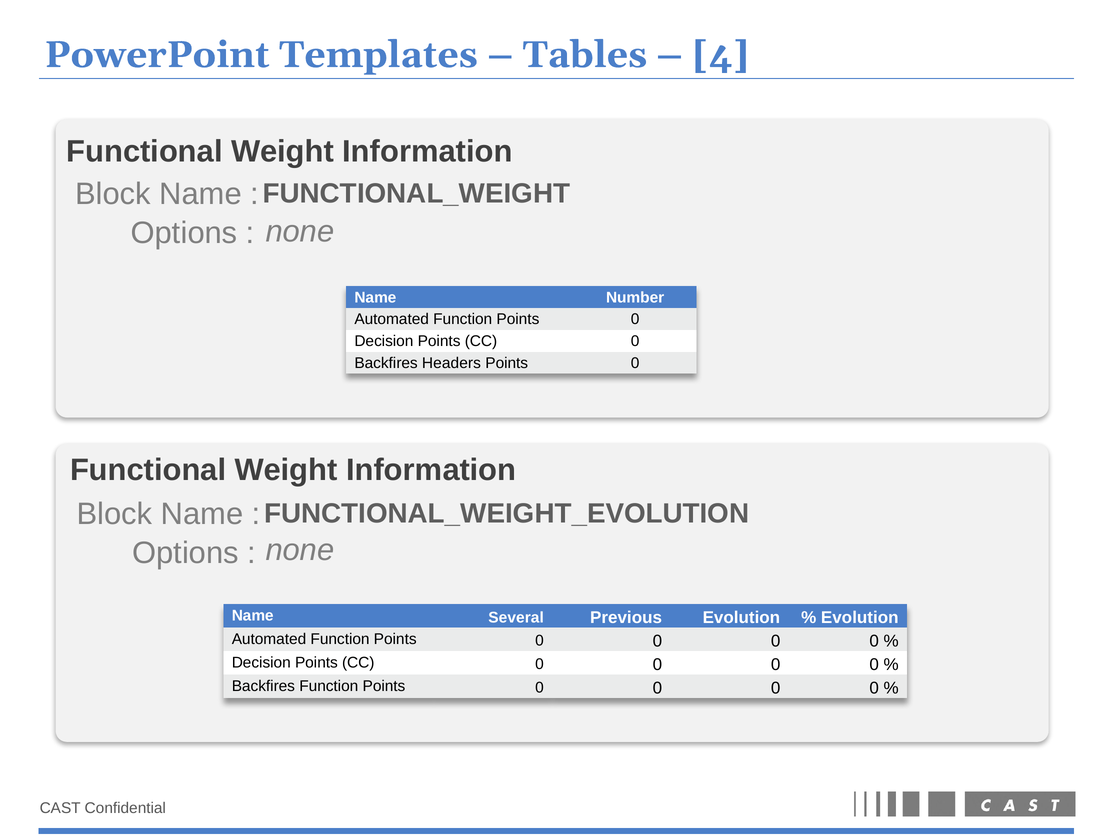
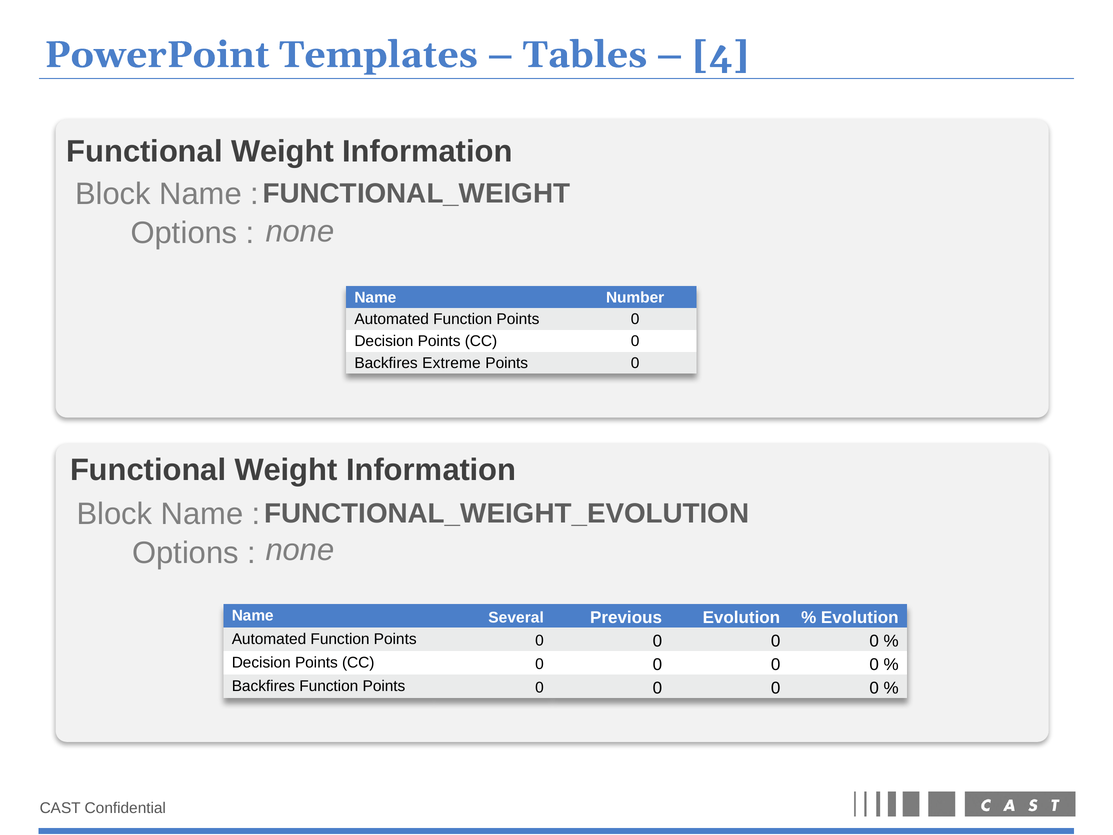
Headers: Headers -> Extreme
